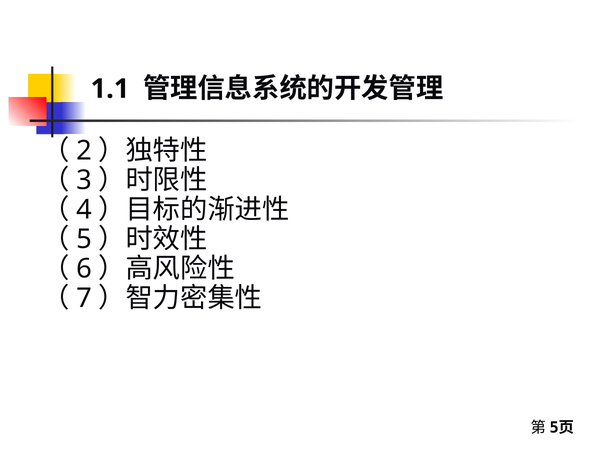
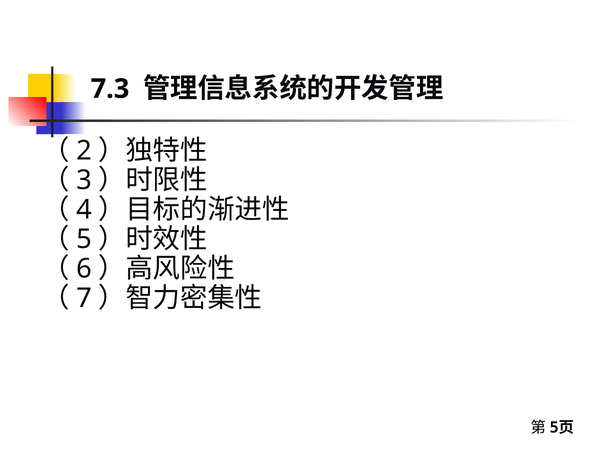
1.1: 1.1 -> 7.3
